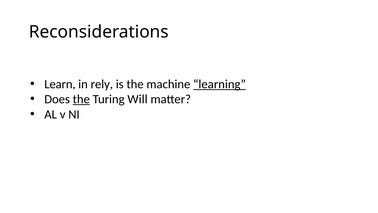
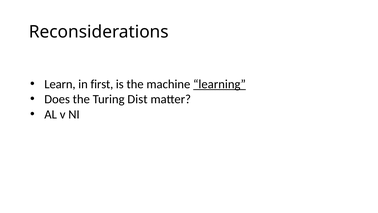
rely: rely -> first
the at (81, 99) underline: present -> none
Will: Will -> Dist
